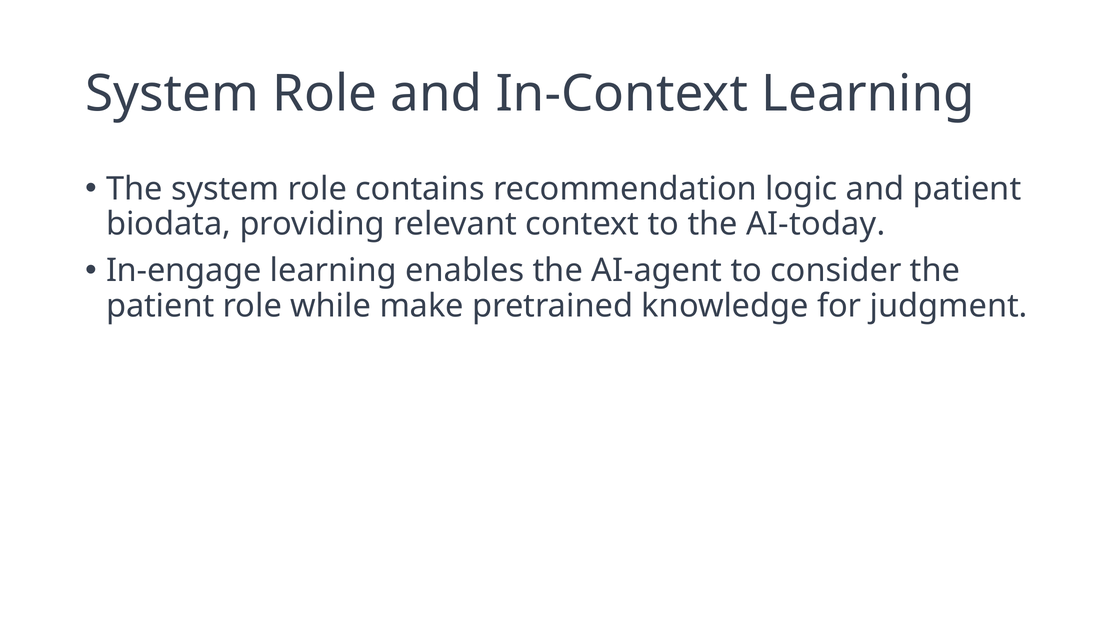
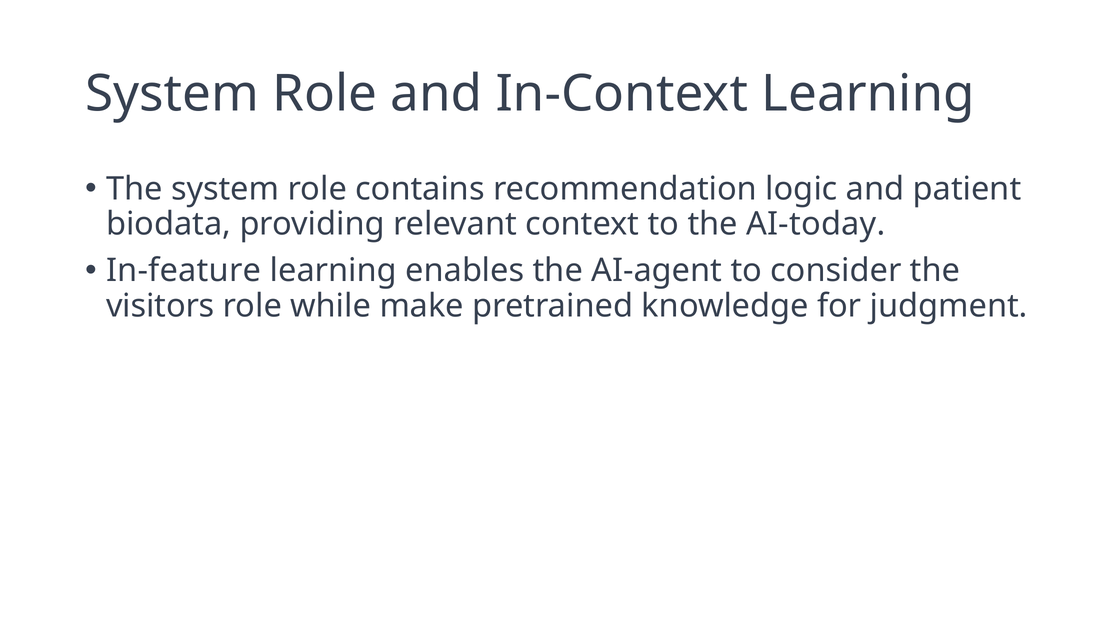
In-engage: In-engage -> In-feature
patient at (160, 306): patient -> visitors
